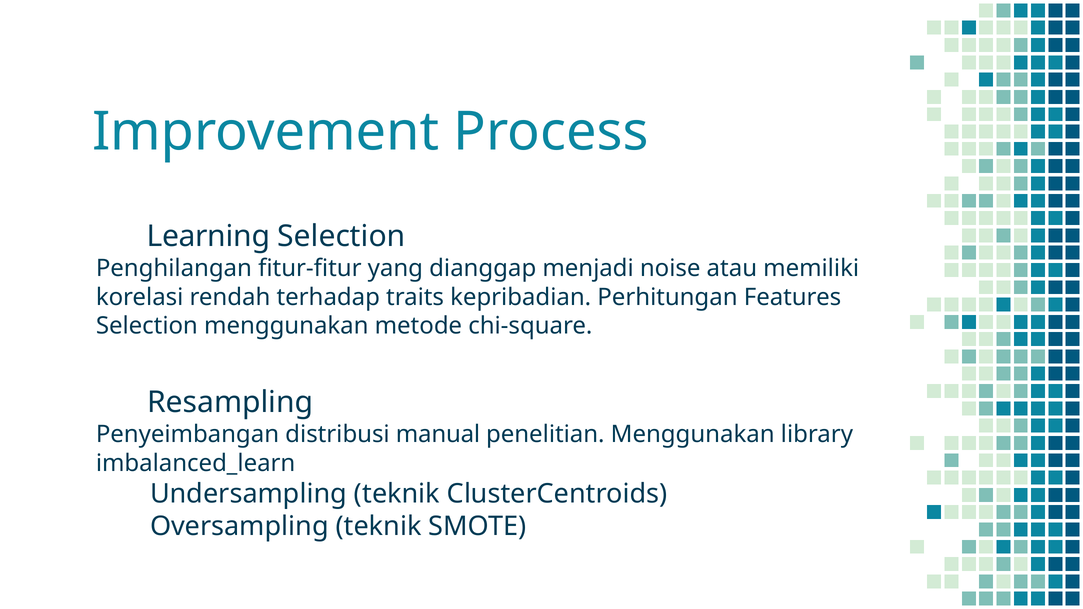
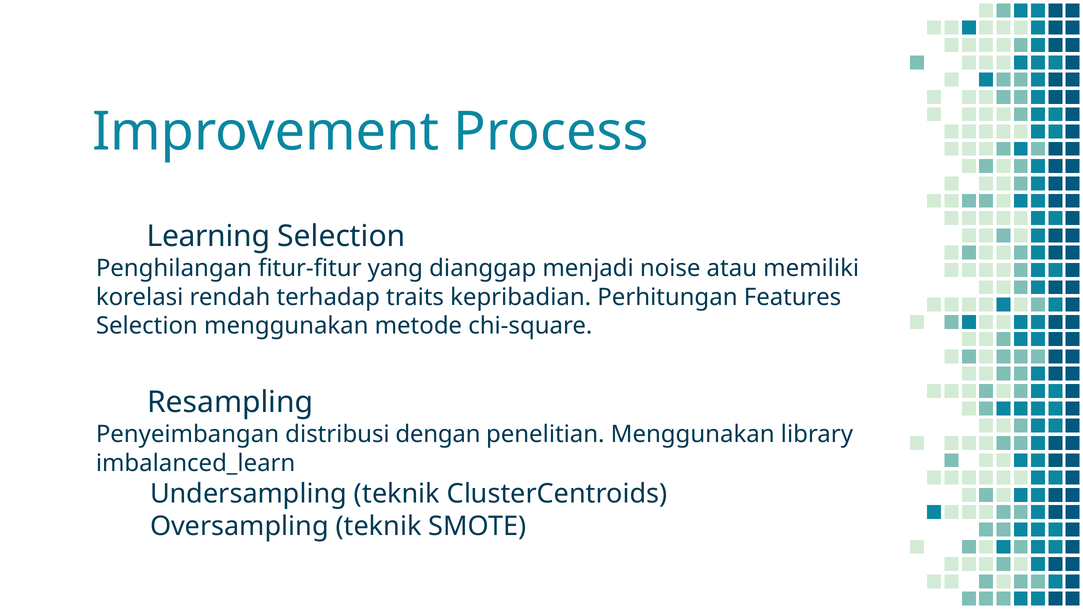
manual: manual -> dengan
